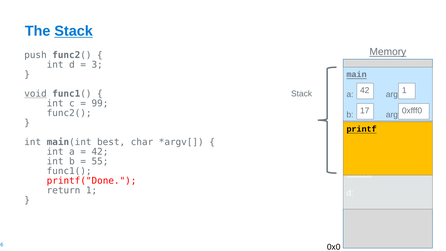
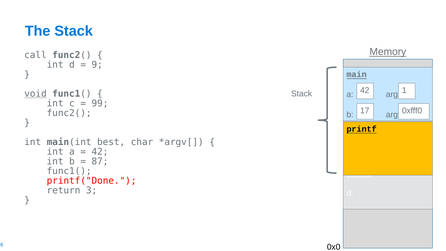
Stack at (74, 31) underline: present -> none
push: push -> call
3: 3 -> 9
55: 55 -> 87
return 1: 1 -> 3
